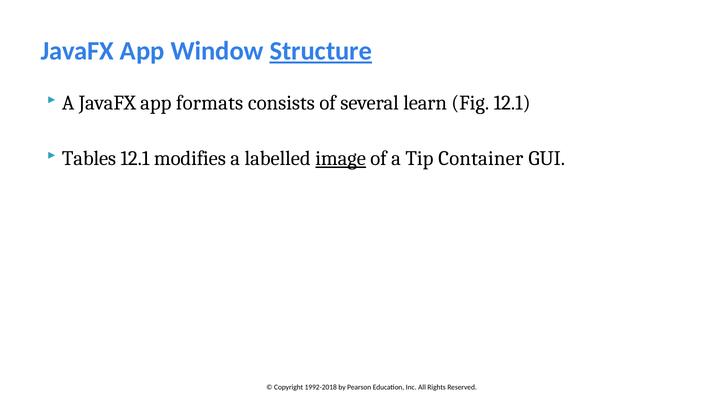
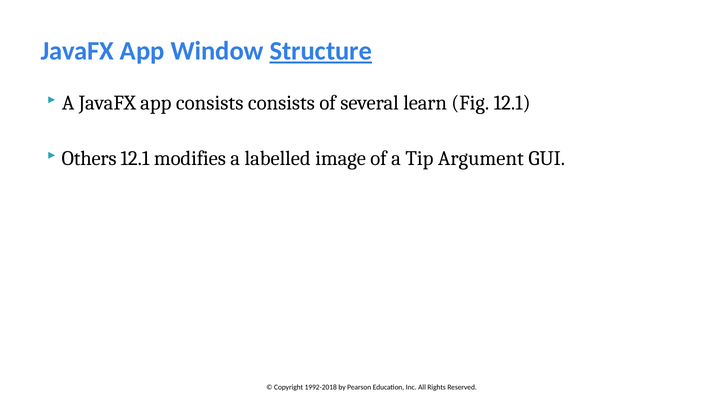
app formats: formats -> consists
Tables: Tables -> Others
image underline: present -> none
Container: Container -> Argument
